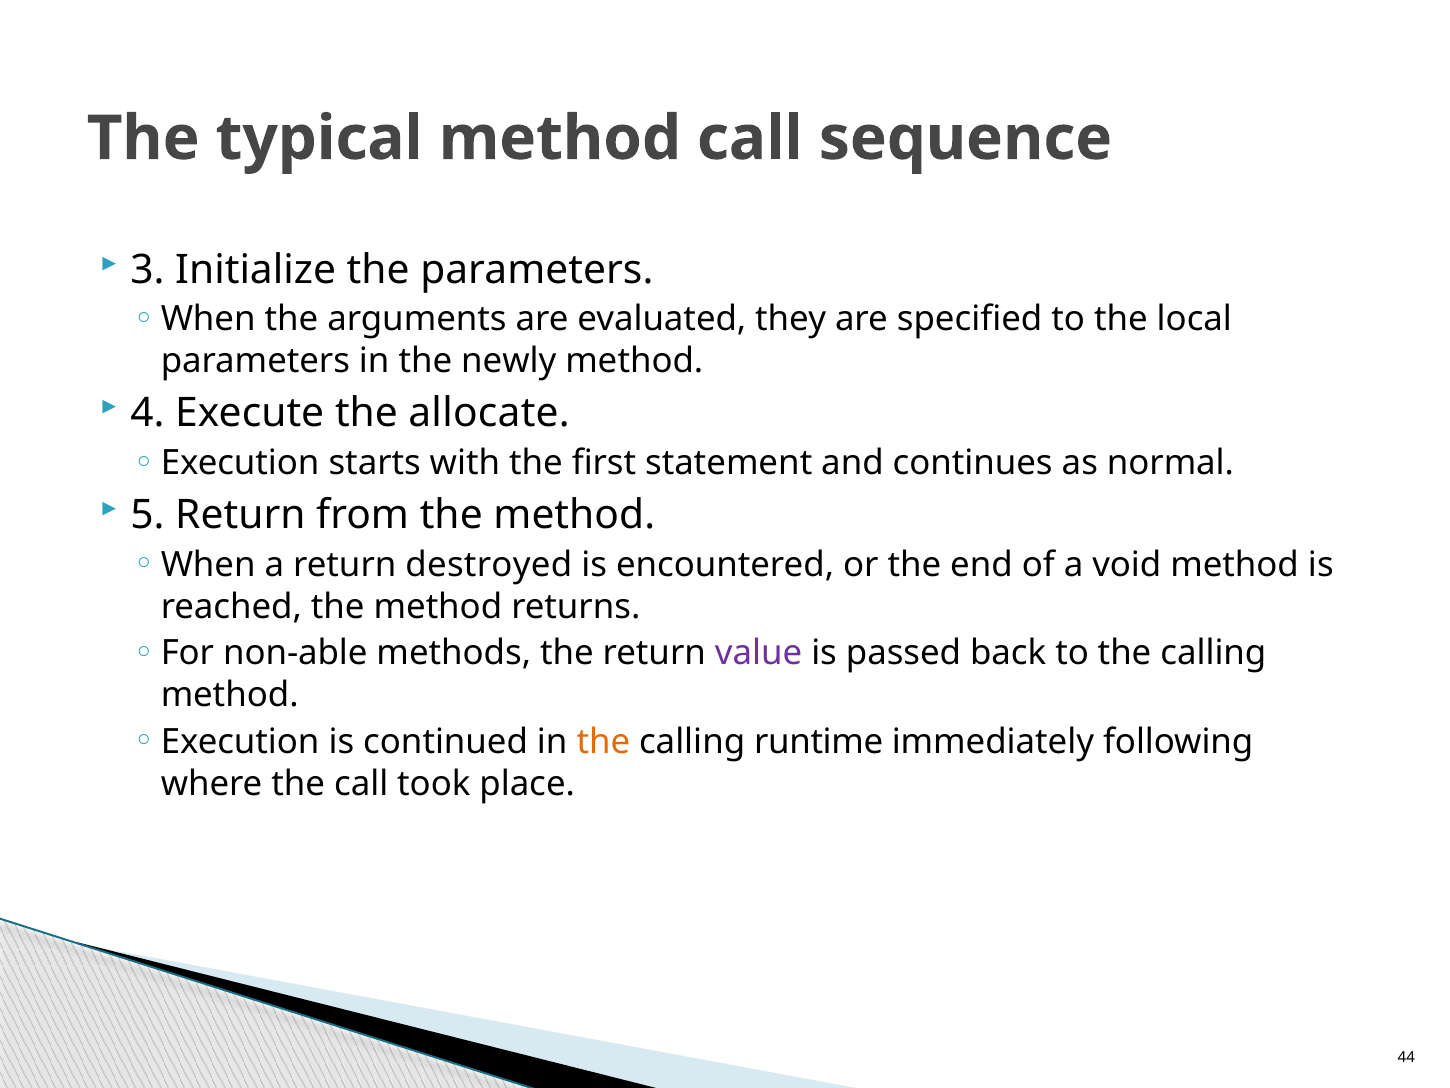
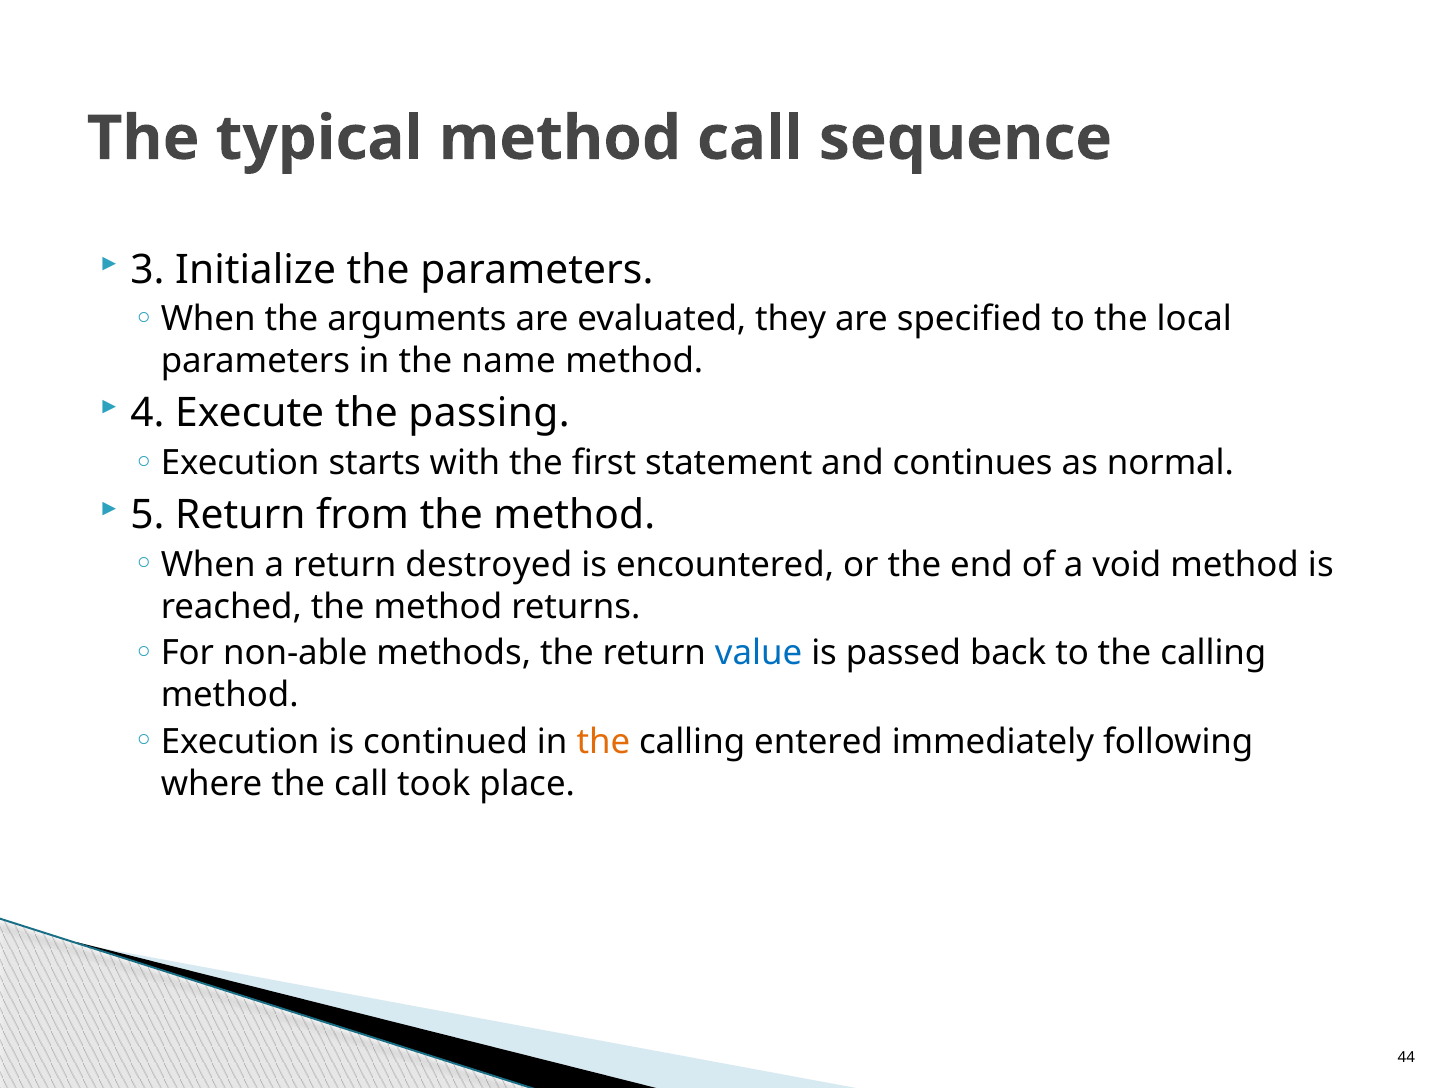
newly: newly -> name
allocate: allocate -> passing
value colour: purple -> blue
runtime: runtime -> entered
